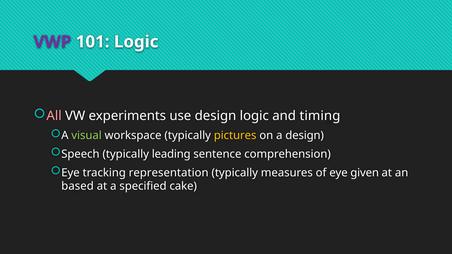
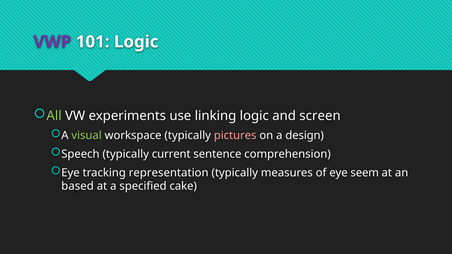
All colour: pink -> light green
use design: design -> linking
timing: timing -> screen
pictures colour: yellow -> pink
leading: leading -> current
given: given -> seem
